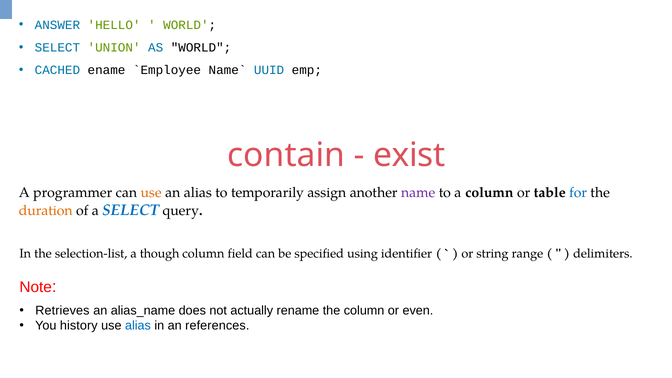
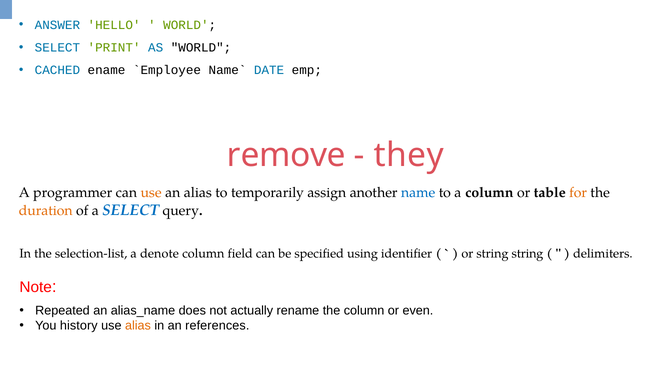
UNION: UNION -> PRINT
UUID: UUID -> DATE
contain: contain -> remove
exist: exist -> they
name colour: purple -> blue
for colour: blue -> orange
though: though -> denote
string range: range -> string
Retrieves: Retrieves -> Repeated
alias at (138, 326) colour: blue -> orange
